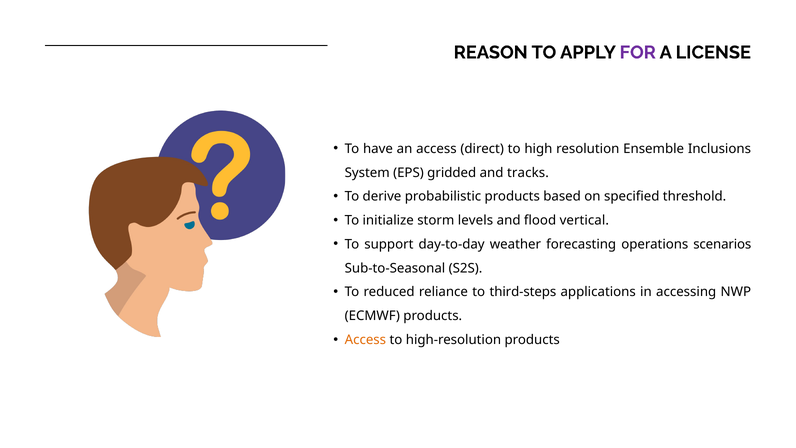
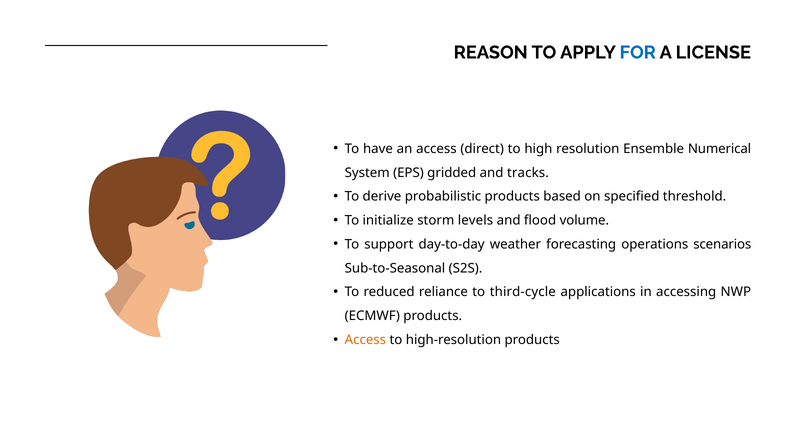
FOR colour: purple -> blue
Inclusions: Inclusions -> Numerical
vertical: vertical -> volume
third-steps: third-steps -> third-cycle
